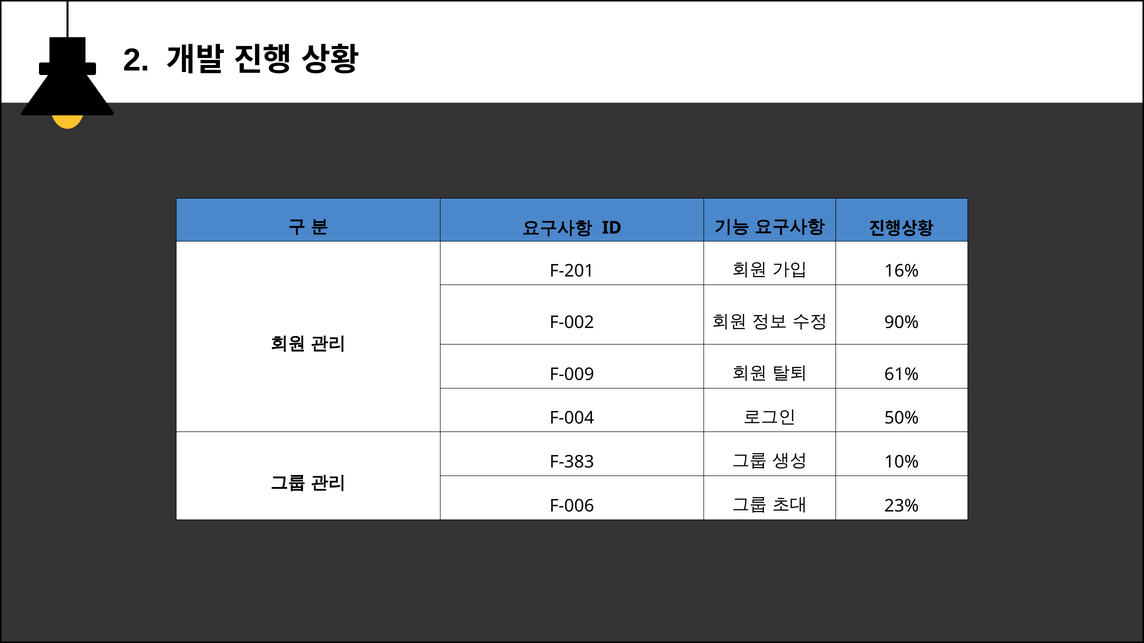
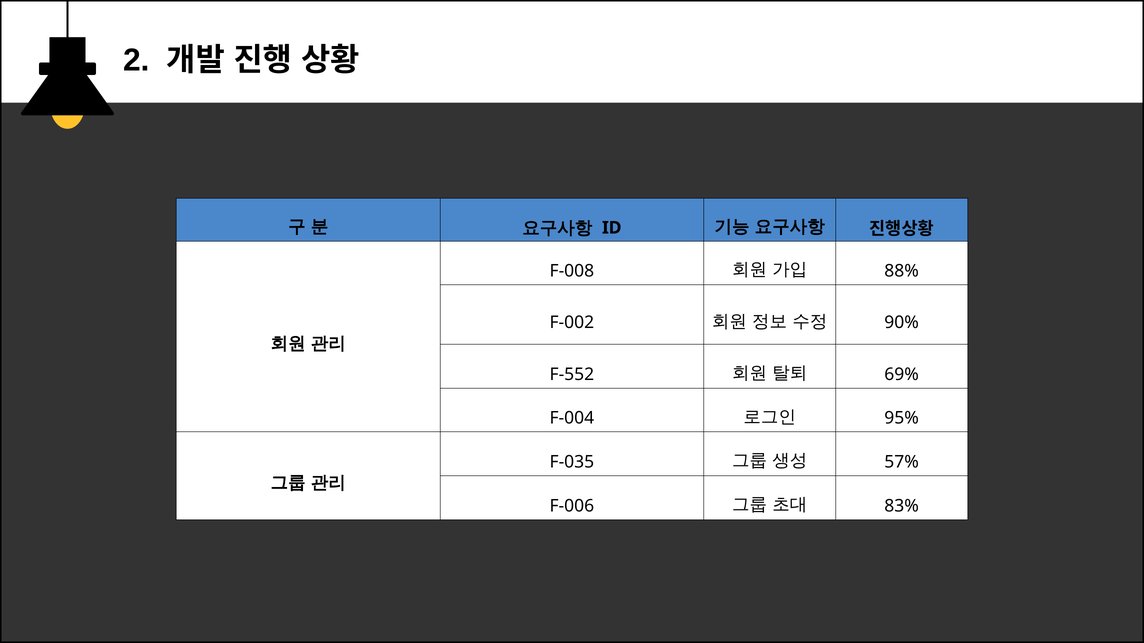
F-201: F-201 -> F-008
16%: 16% -> 88%
F-009: F-009 -> F-552
61%: 61% -> 69%
50%: 50% -> 95%
F-383: F-383 -> F-035
10%: 10% -> 57%
23%: 23% -> 83%
